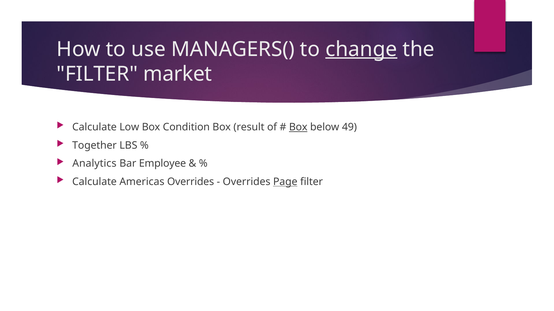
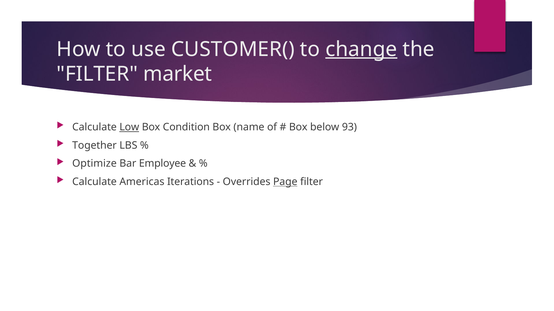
MANAGERS(: MANAGERS( -> CUSTOMER(
Low underline: none -> present
result: result -> name
Box at (298, 127) underline: present -> none
49: 49 -> 93
Analytics: Analytics -> Optimize
Americas Overrides: Overrides -> Iterations
